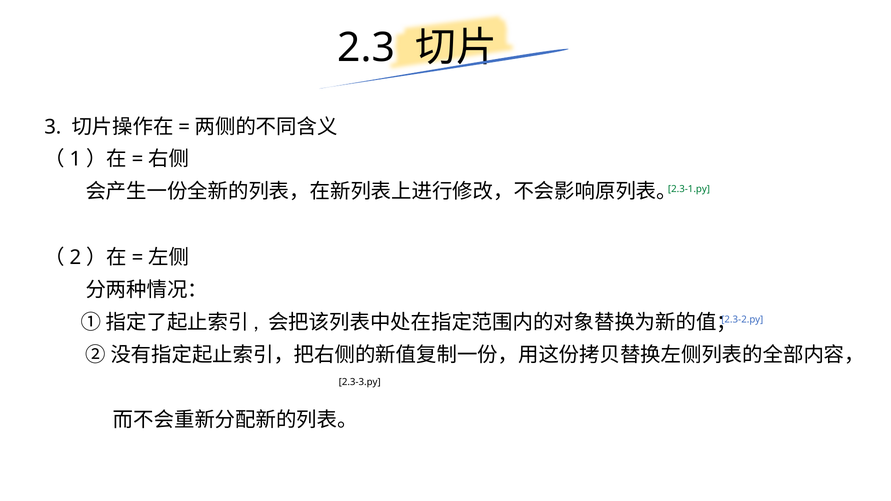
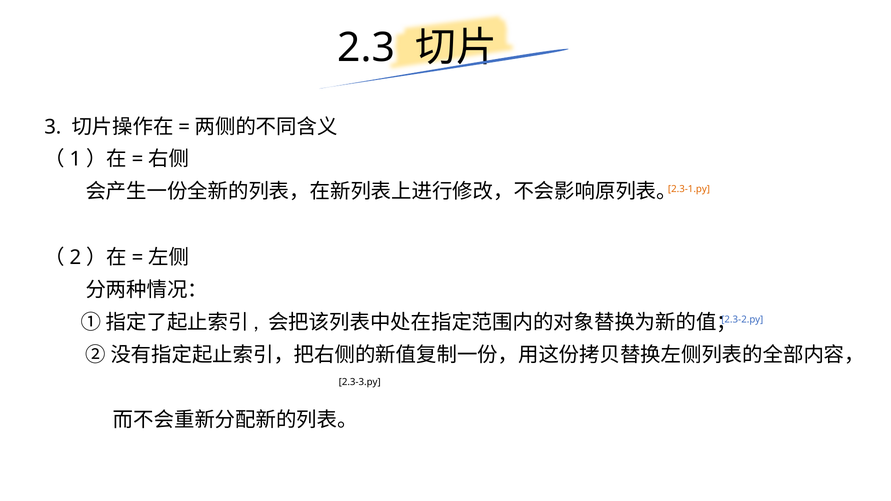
2.3-1.py colour: green -> orange
